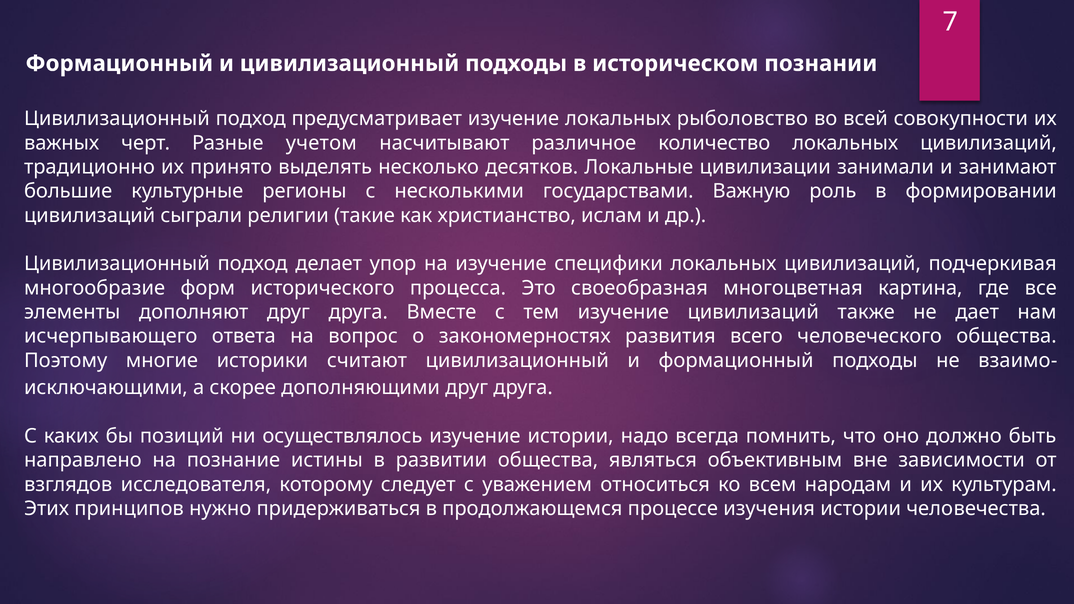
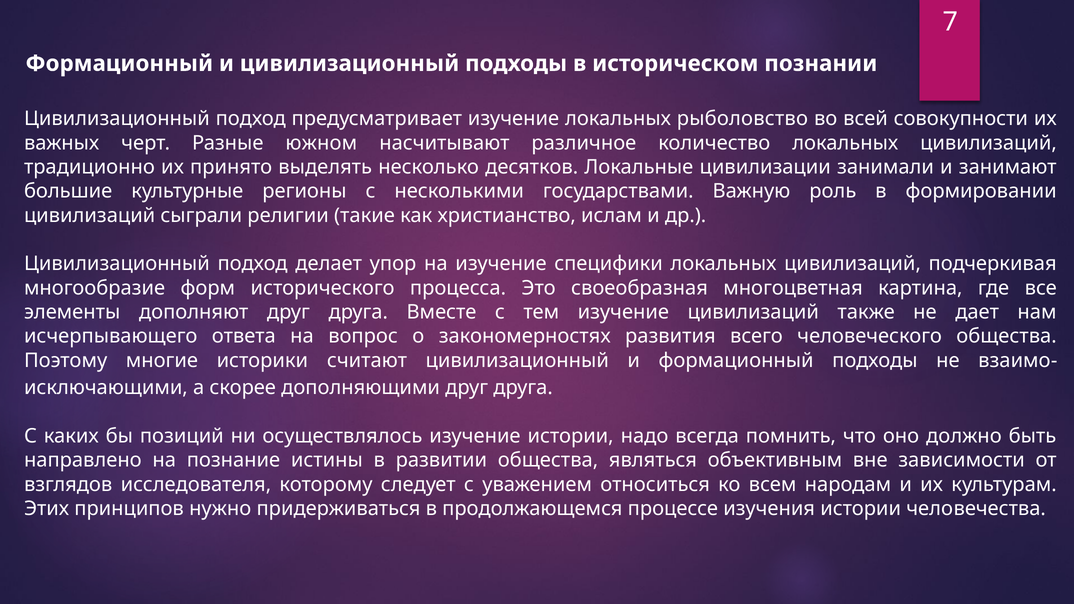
учетом: учетом -> южном
